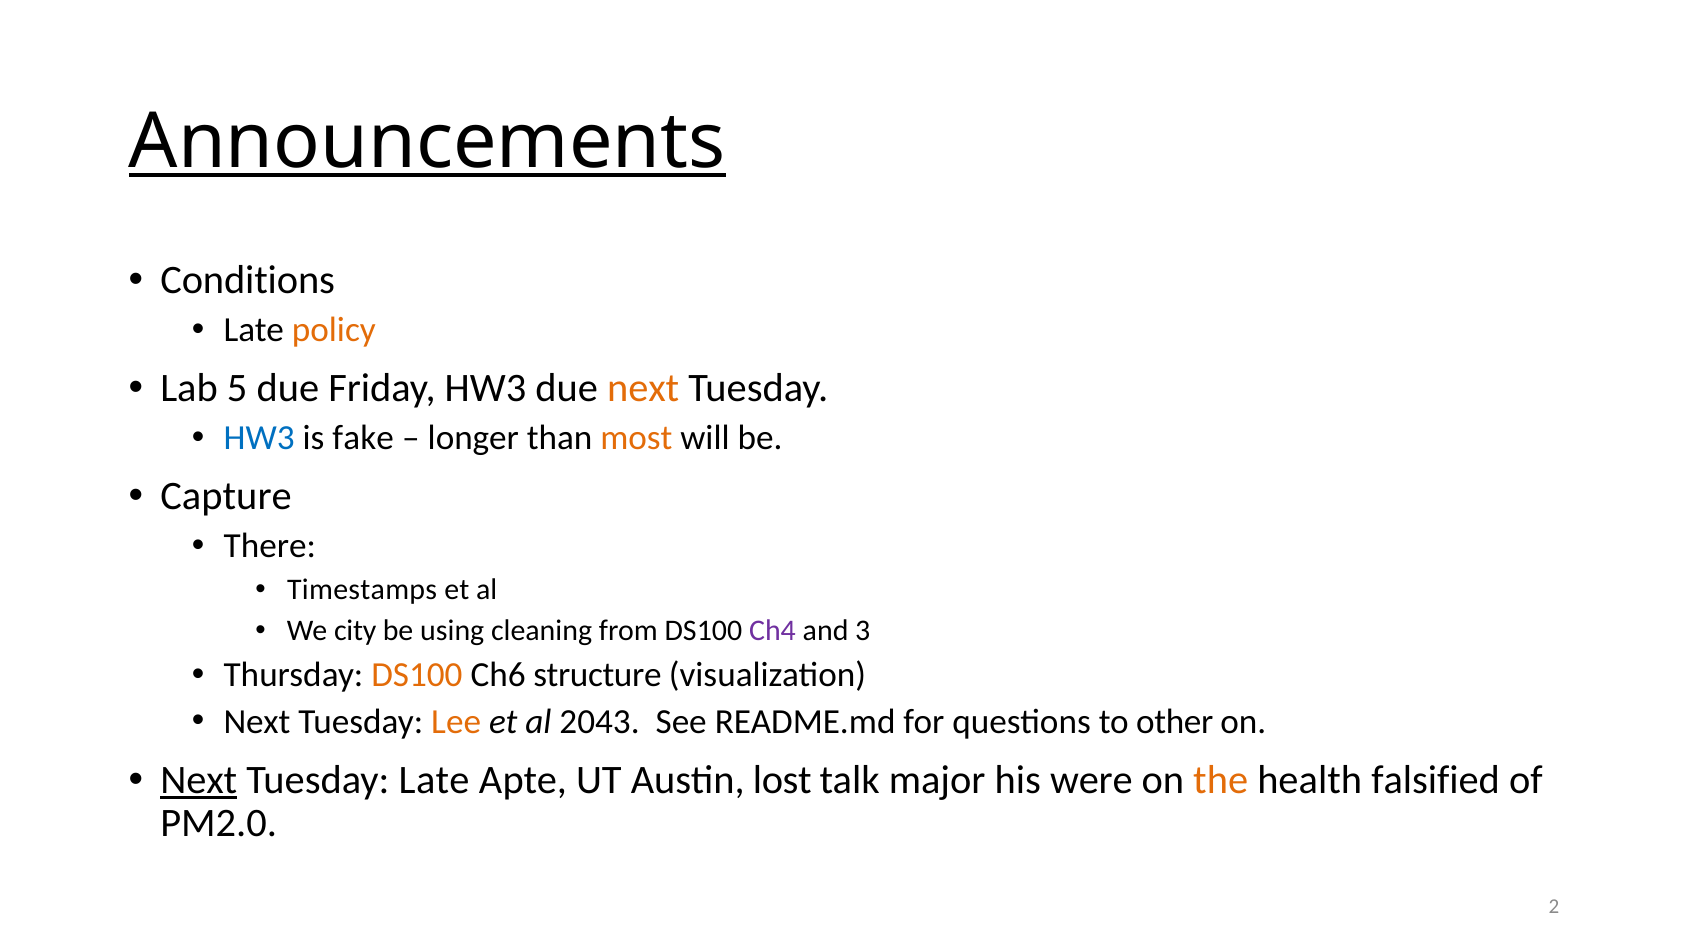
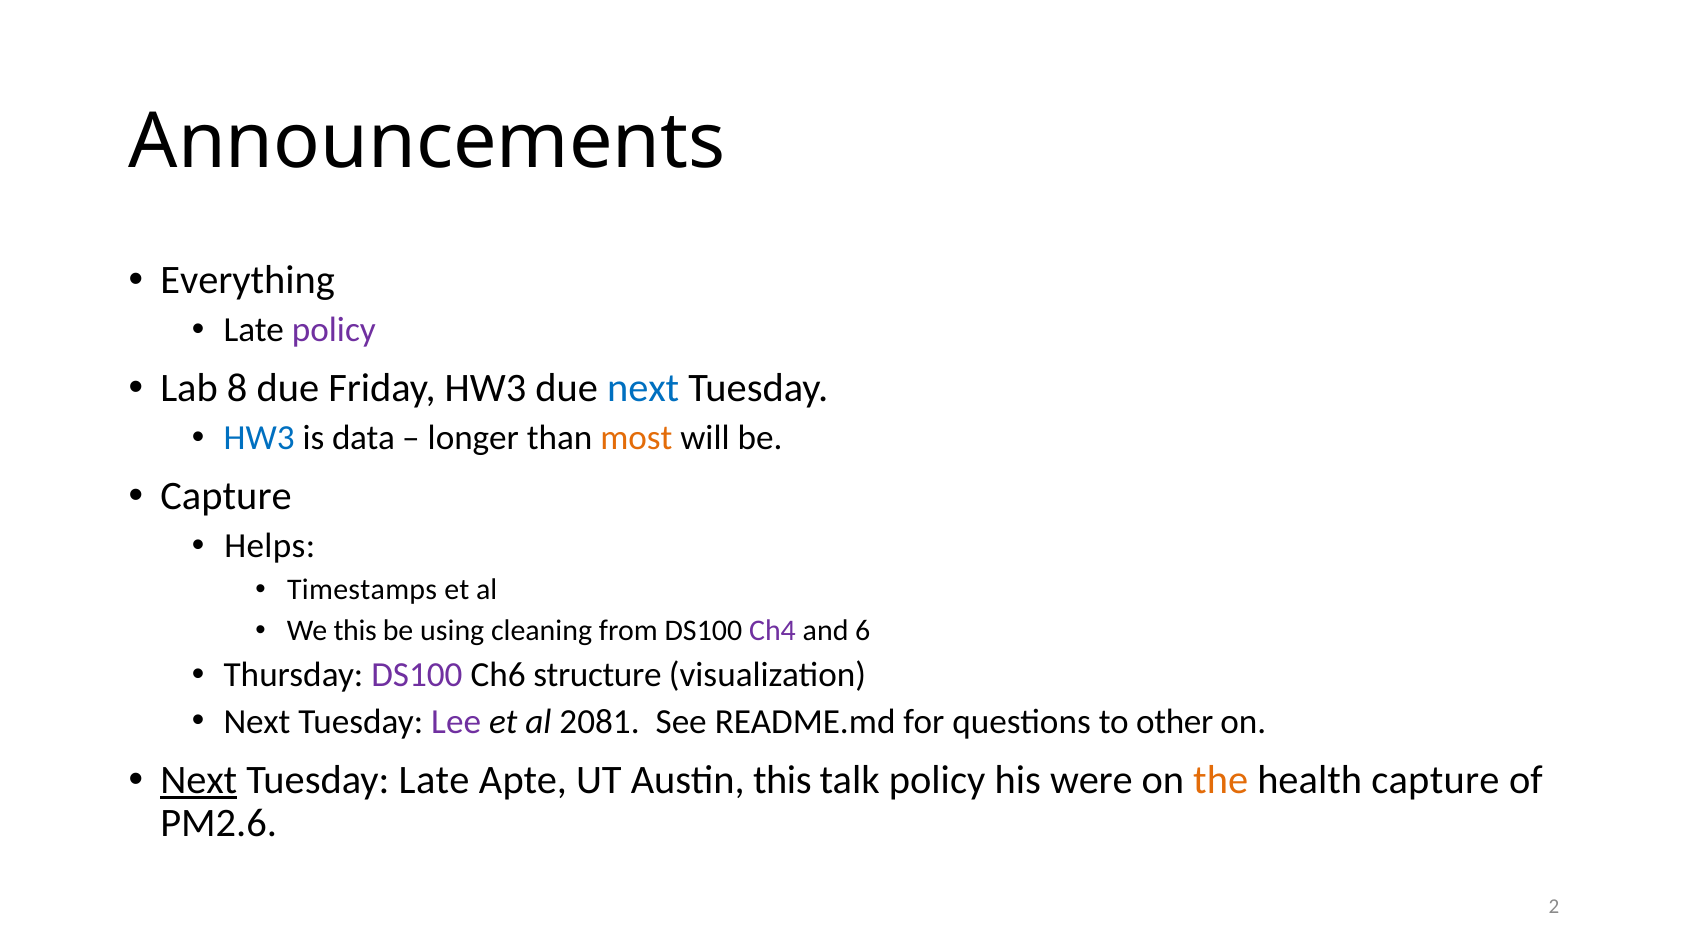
Announcements underline: present -> none
Conditions: Conditions -> Everything
policy at (334, 330) colour: orange -> purple
5: 5 -> 8
next at (643, 389) colour: orange -> blue
fake: fake -> data
There: There -> Helps
We city: city -> this
3: 3 -> 6
DS100 at (417, 675) colour: orange -> purple
Lee colour: orange -> purple
2043: 2043 -> 2081
Austin lost: lost -> this
talk major: major -> policy
health falsified: falsified -> capture
PM2.0: PM2.0 -> PM2.6
